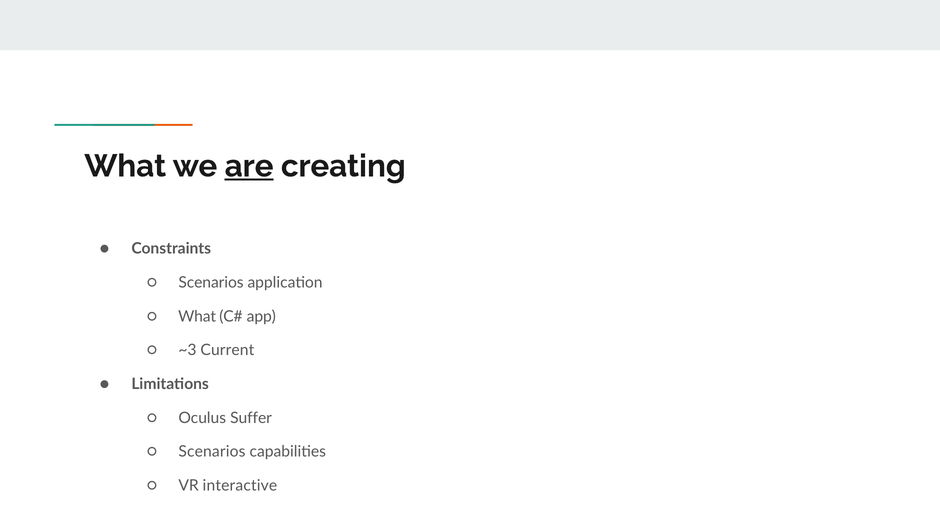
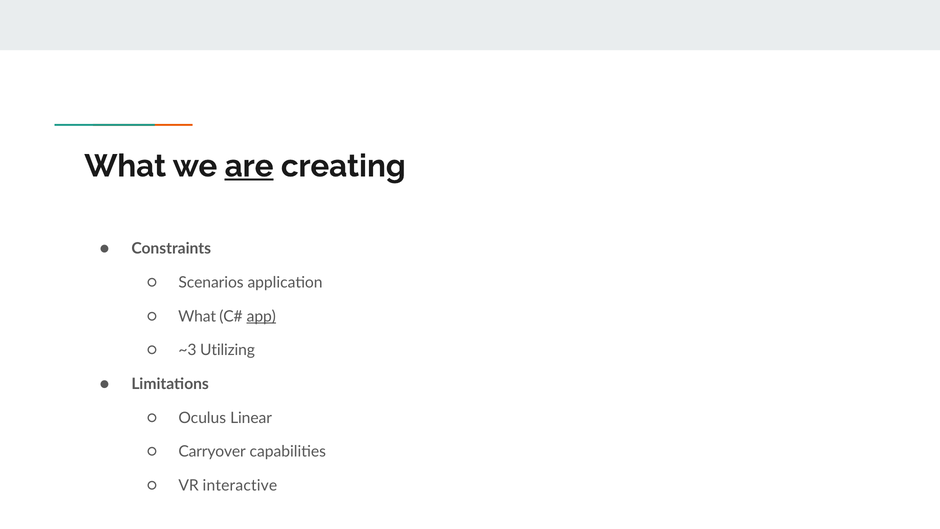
app underline: none -> present
Current: Current -> Utilizing
Suffer: Suffer -> Linear
Scenarios at (212, 452): Scenarios -> Carryover
